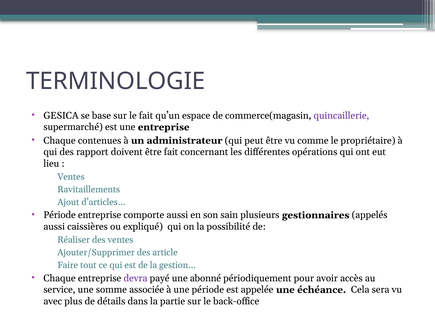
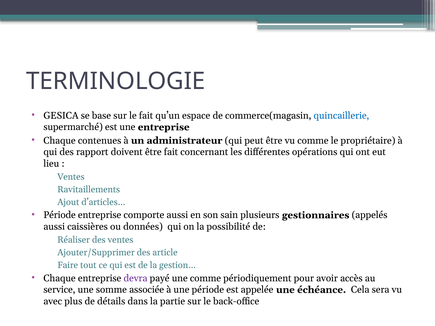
quincaillerie colour: purple -> blue
expliqué: expliqué -> données
une abonné: abonné -> comme
